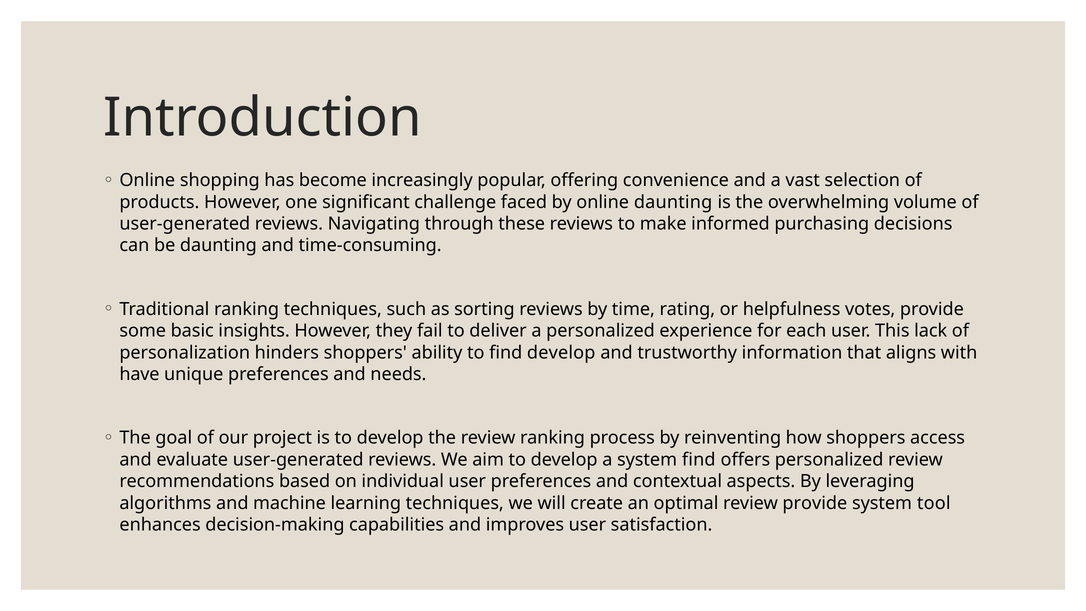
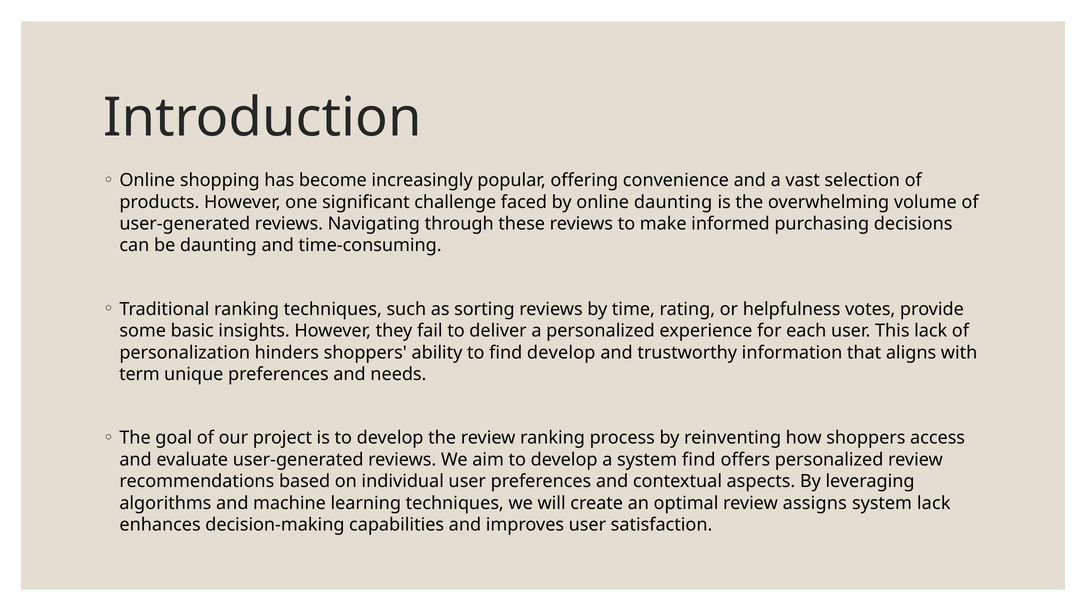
have: have -> term
review provide: provide -> assigns
system tool: tool -> lack
